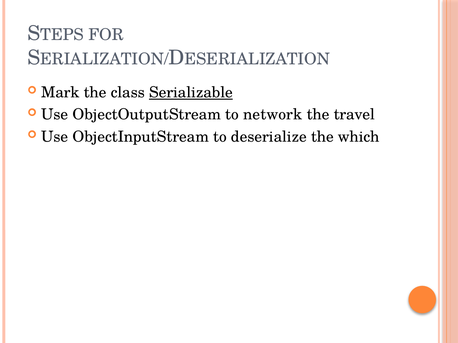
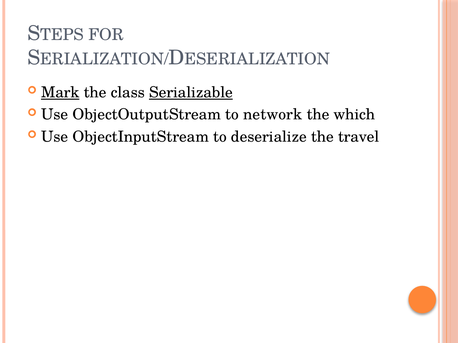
Mark underline: none -> present
travel: travel -> which
which: which -> travel
